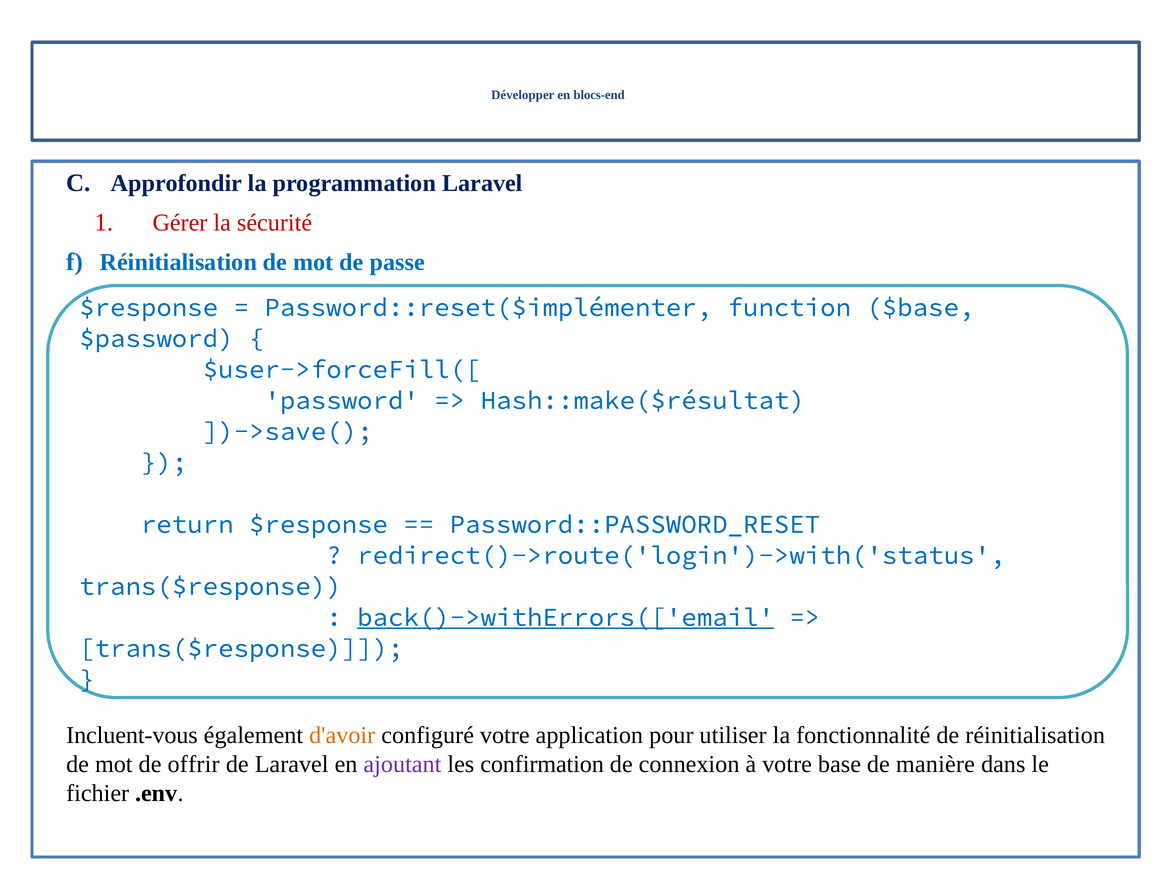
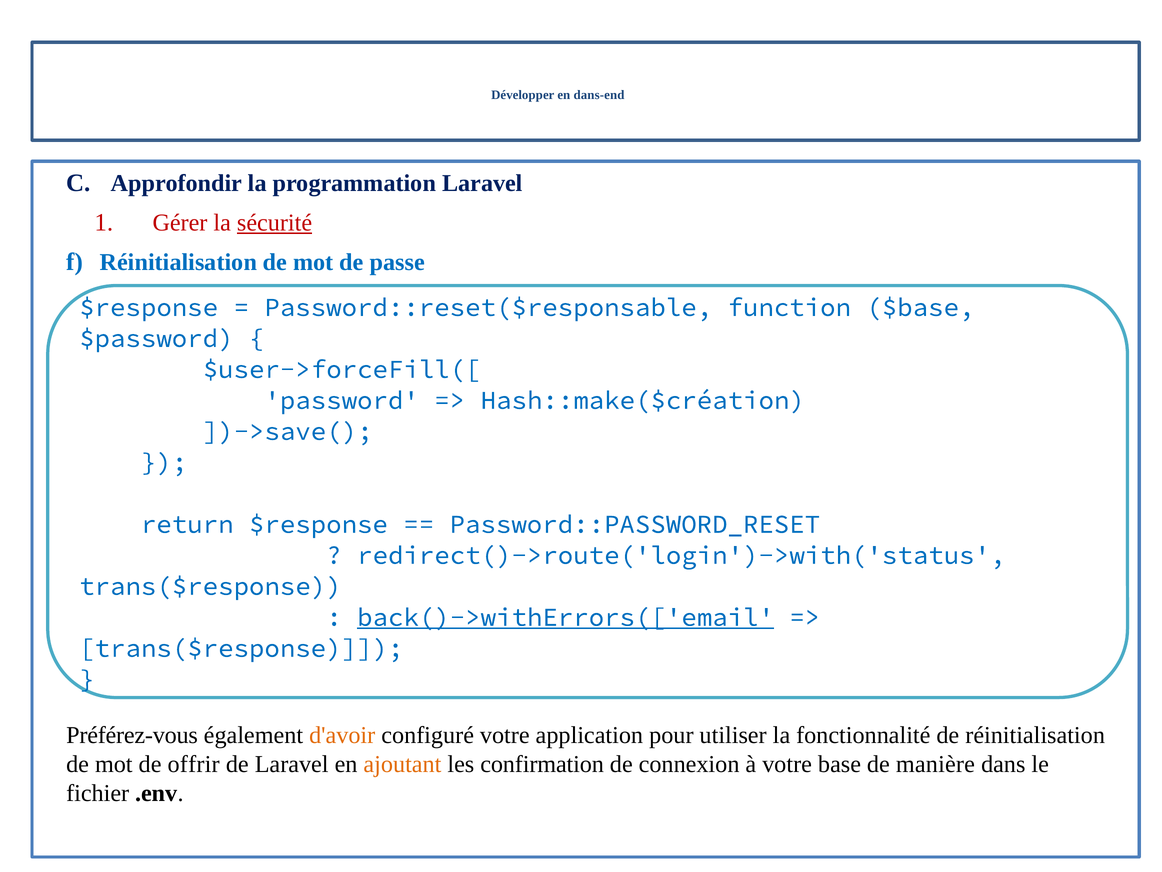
blocs-end: blocs-end -> dans-end
sécurité underline: none -> present
Password::reset($implémenter: Password::reset($implémenter -> Password::reset($responsable
Hash::make($résultat: Hash::make($résultat -> Hash::make($création
Incluent-vous: Incluent-vous -> Préférez-vous
ajoutant colour: purple -> orange
